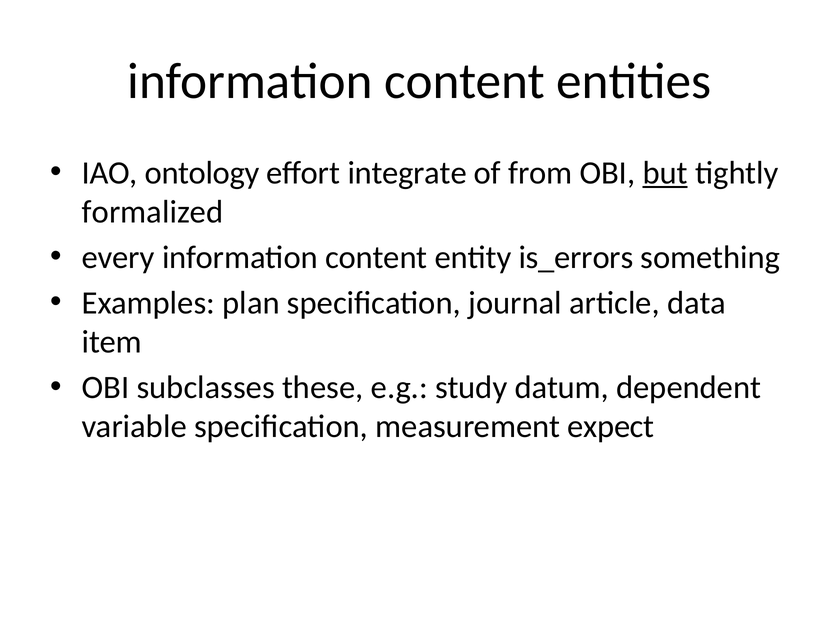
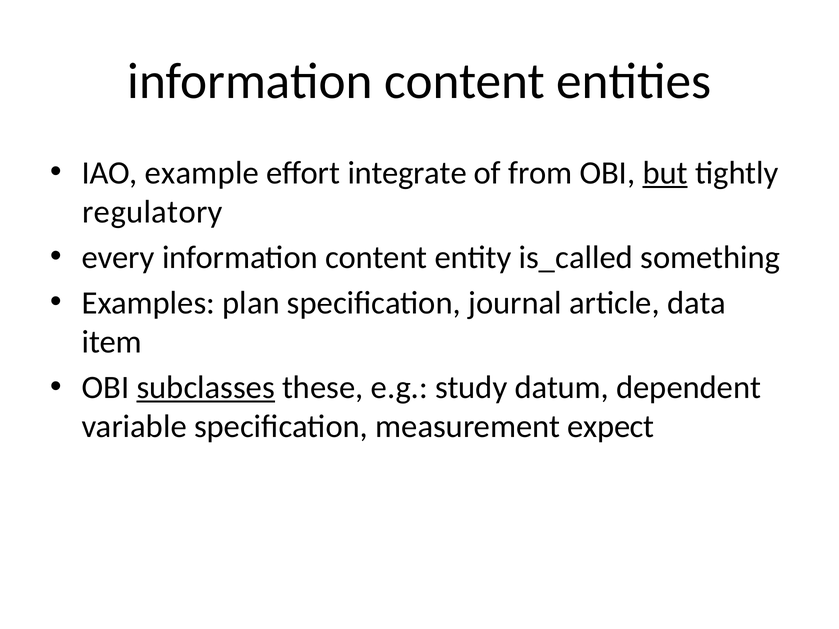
ontology: ontology -> example
formalized: formalized -> regulatory
is_errors: is_errors -> is_called
subclasses underline: none -> present
